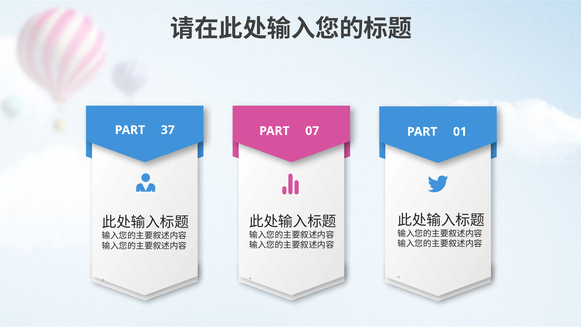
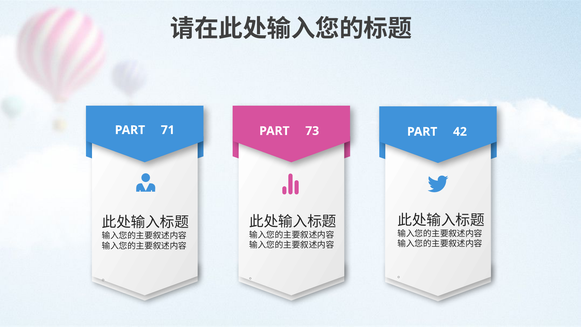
37: 37 -> 71
07: 07 -> 73
01: 01 -> 42
